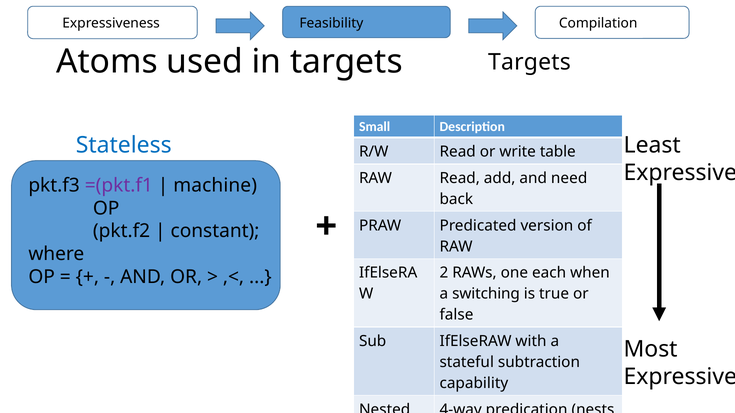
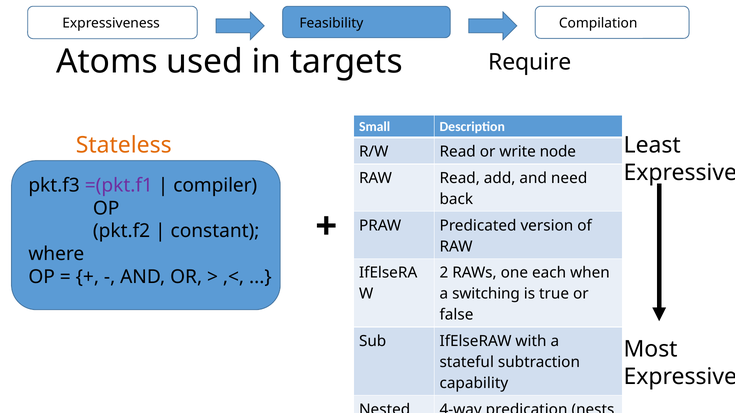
Targets at (529, 62): Targets -> Require
Stateless colour: blue -> orange
table: table -> node
machine: machine -> compiler
